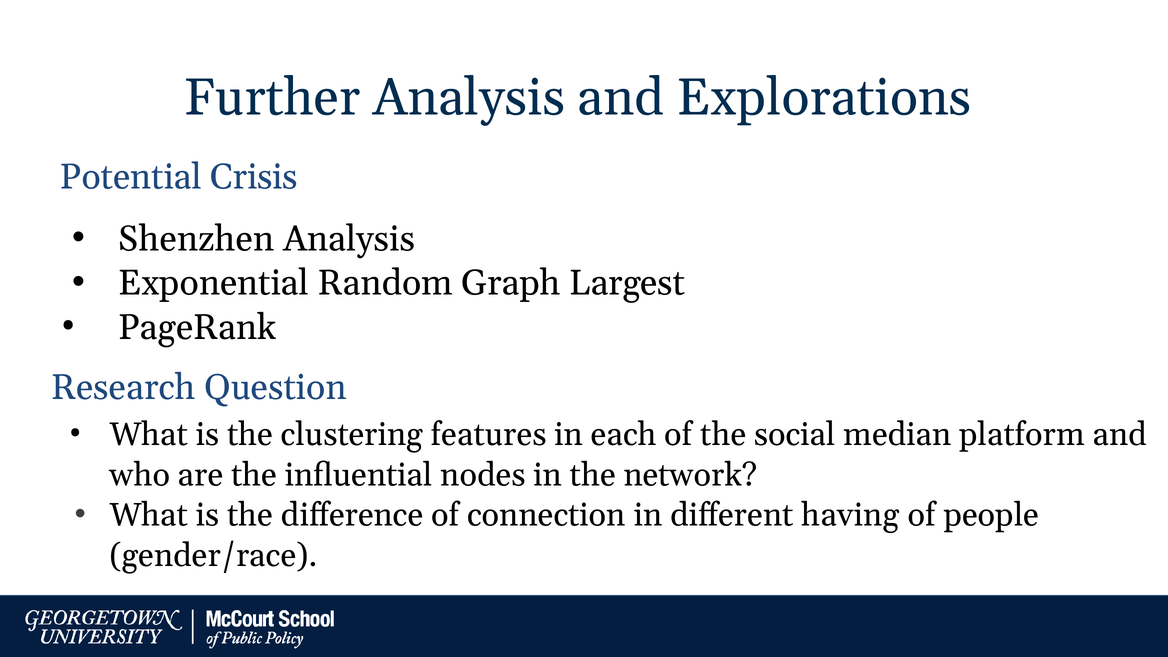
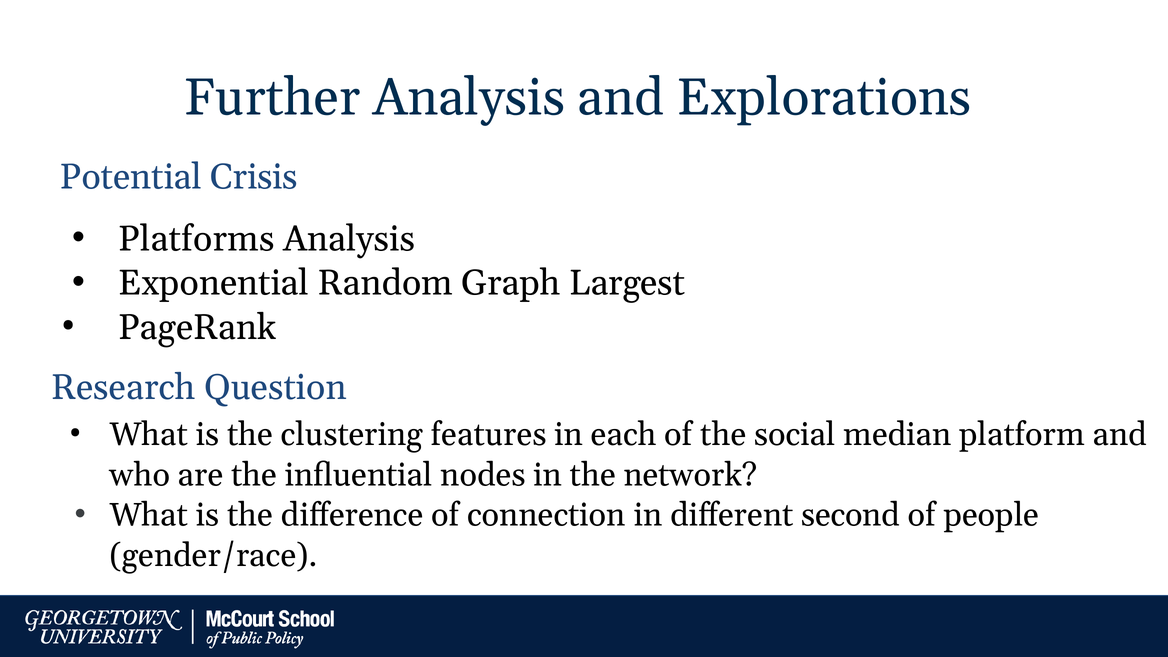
Shenzhen: Shenzhen -> Platforms
having: having -> second
